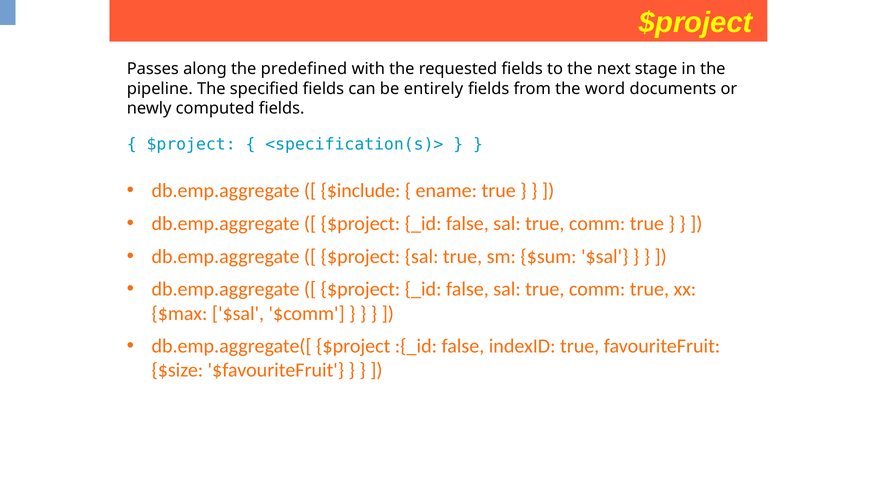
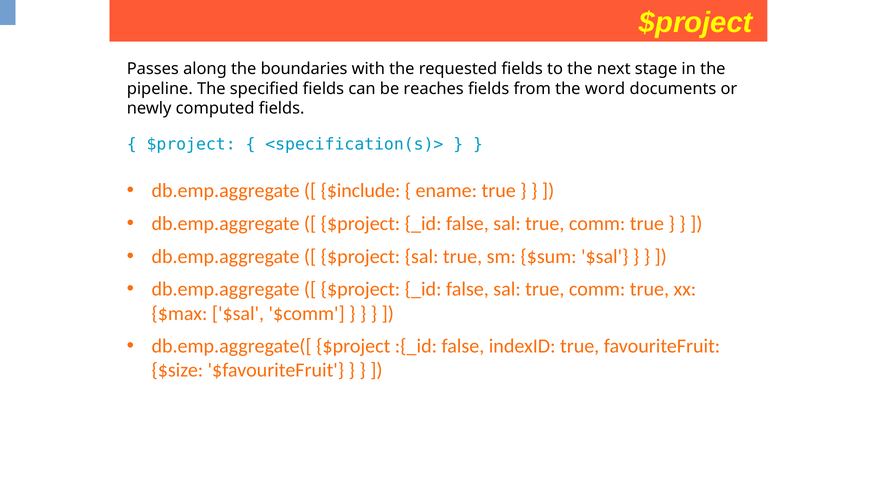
predefined: predefined -> boundaries
entirely: entirely -> reaches
